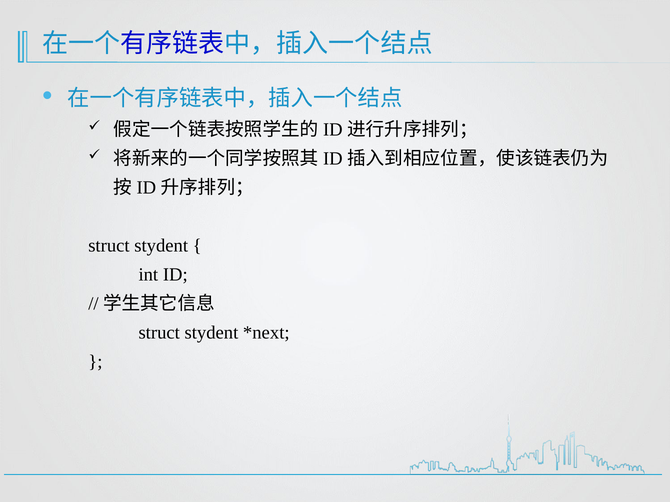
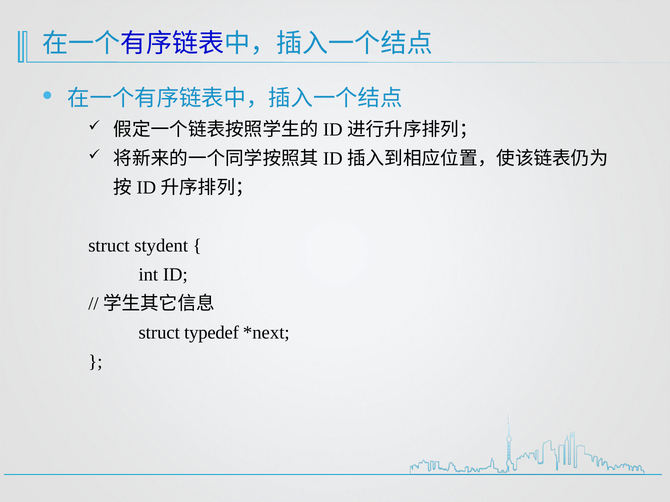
stydent at (211, 333): stydent -> typedef
